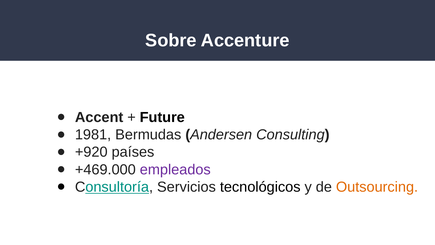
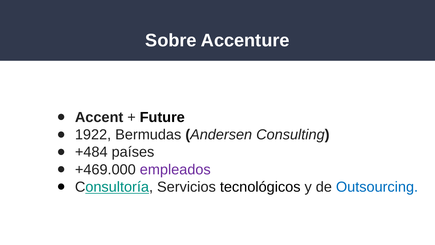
1981: 1981 -> 1922
+920: +920 -> +484
Outsourcing colour: orange -> blue
